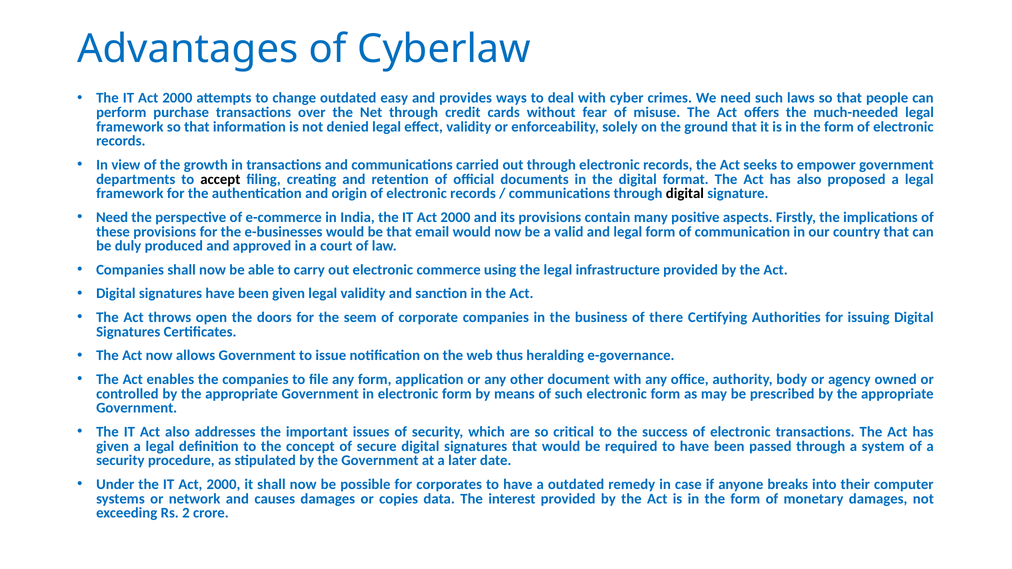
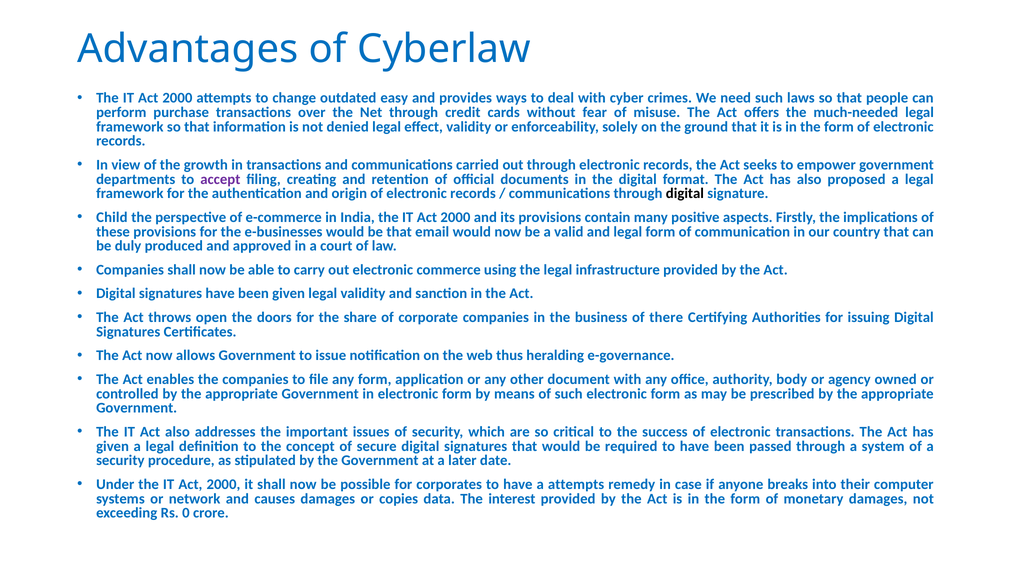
accept colour: black -> purple
Need at (112, 217): Need -> Child
seem: seem -> share
a outdated: outdated -> attempts
2: 2 -> 0
